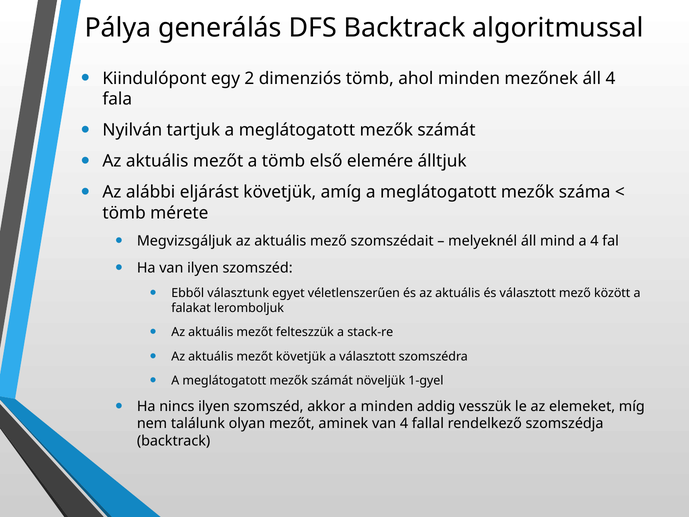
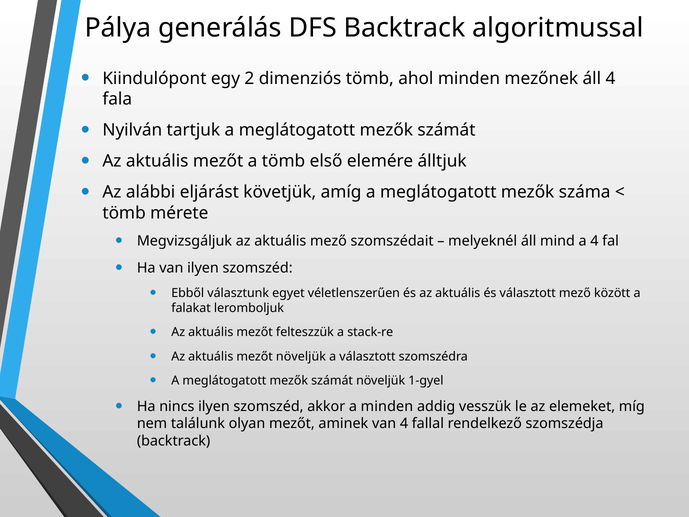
mezőt követjük: követjük -> növeljük
